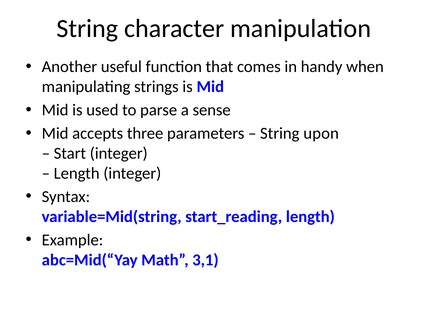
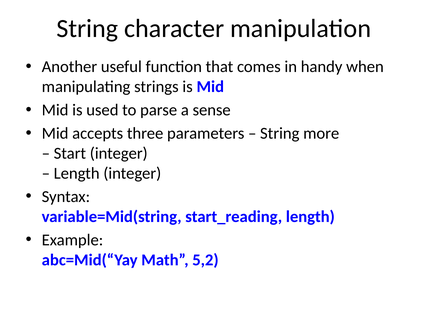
upon: upon -> more
3,1: 3,1 -> 5,2
